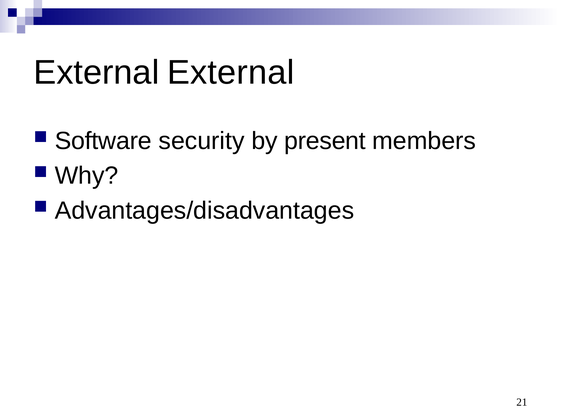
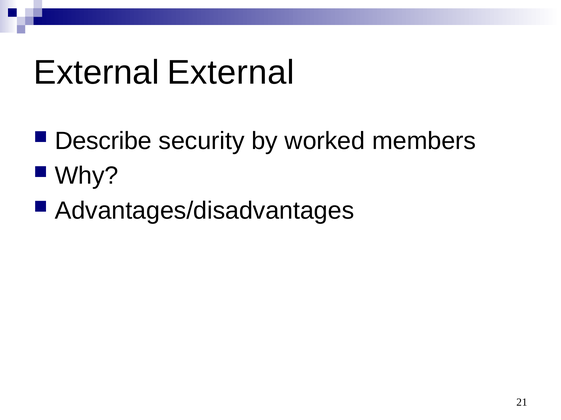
Software: Software -> Describe
present: present -> worked
